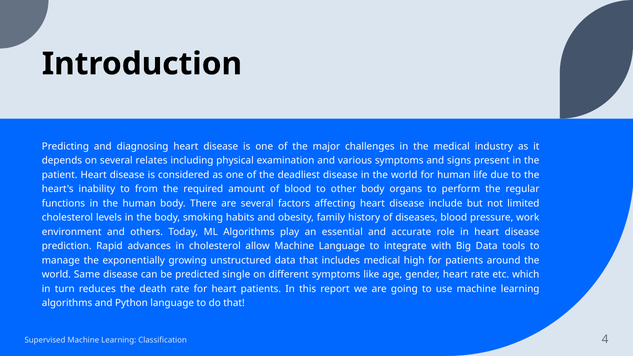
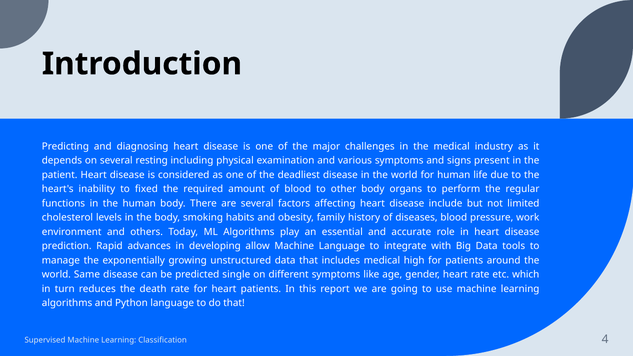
relates: relates -> resting
from: from -> fixed
in cholesterol: cholesterol -> developing
